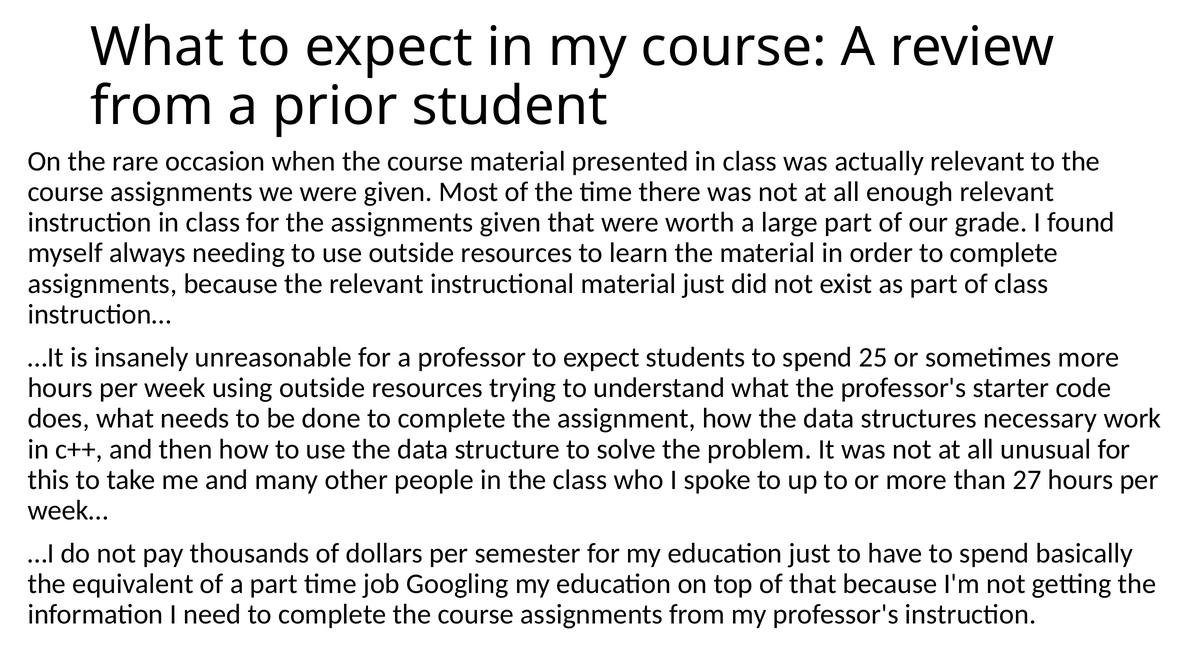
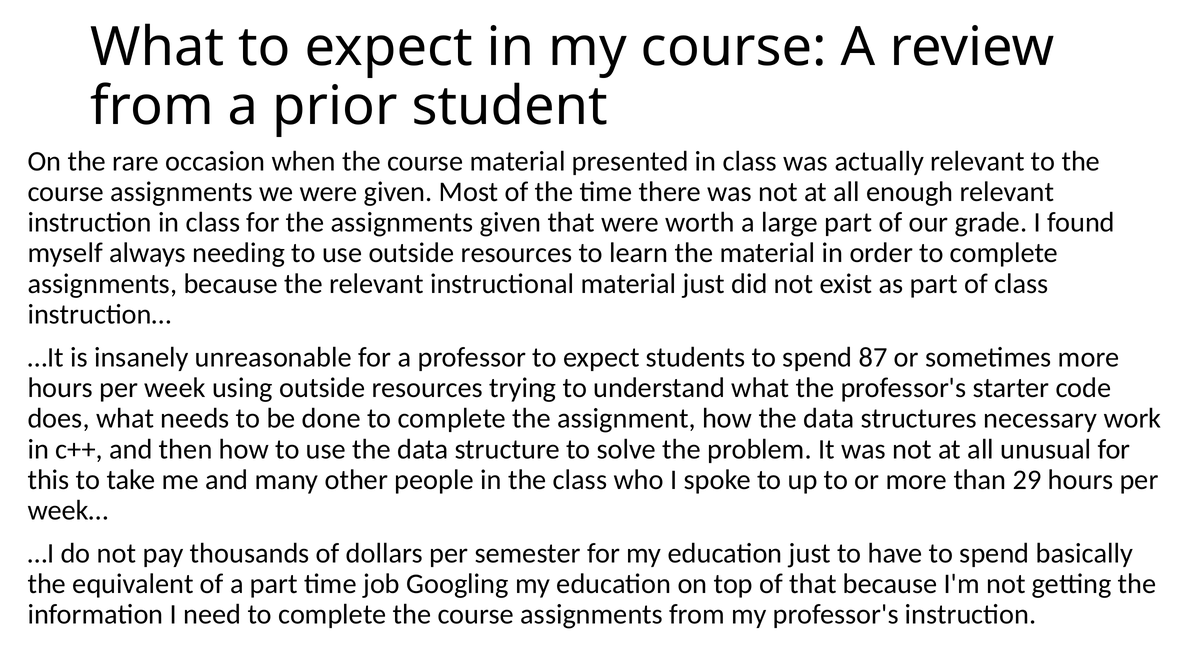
25: 25 -> 87
27: 27 -> 29
